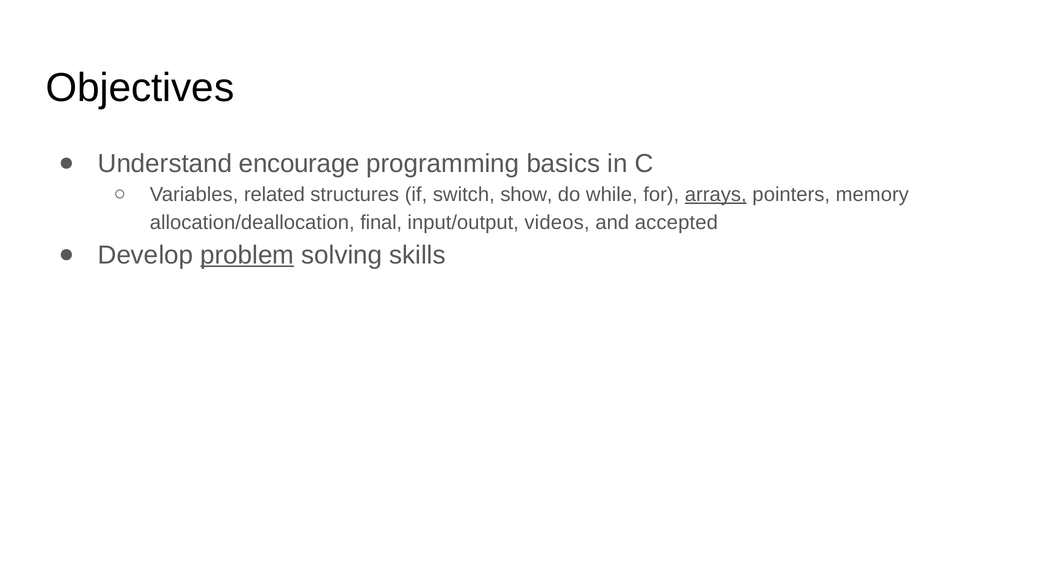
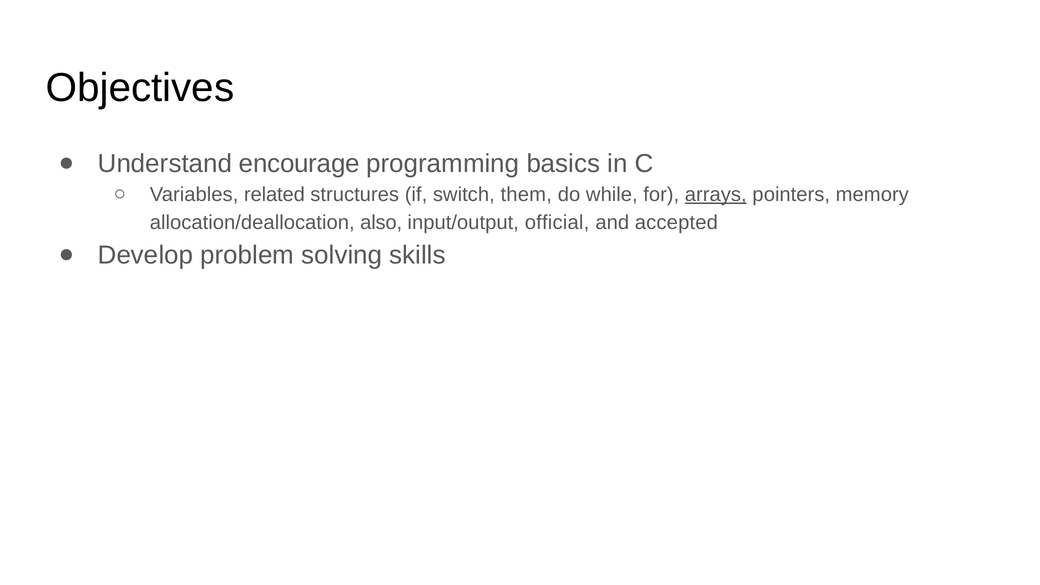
show: show -> them
final: final -> also
videos: videos -> official
problem underline: present -> none
